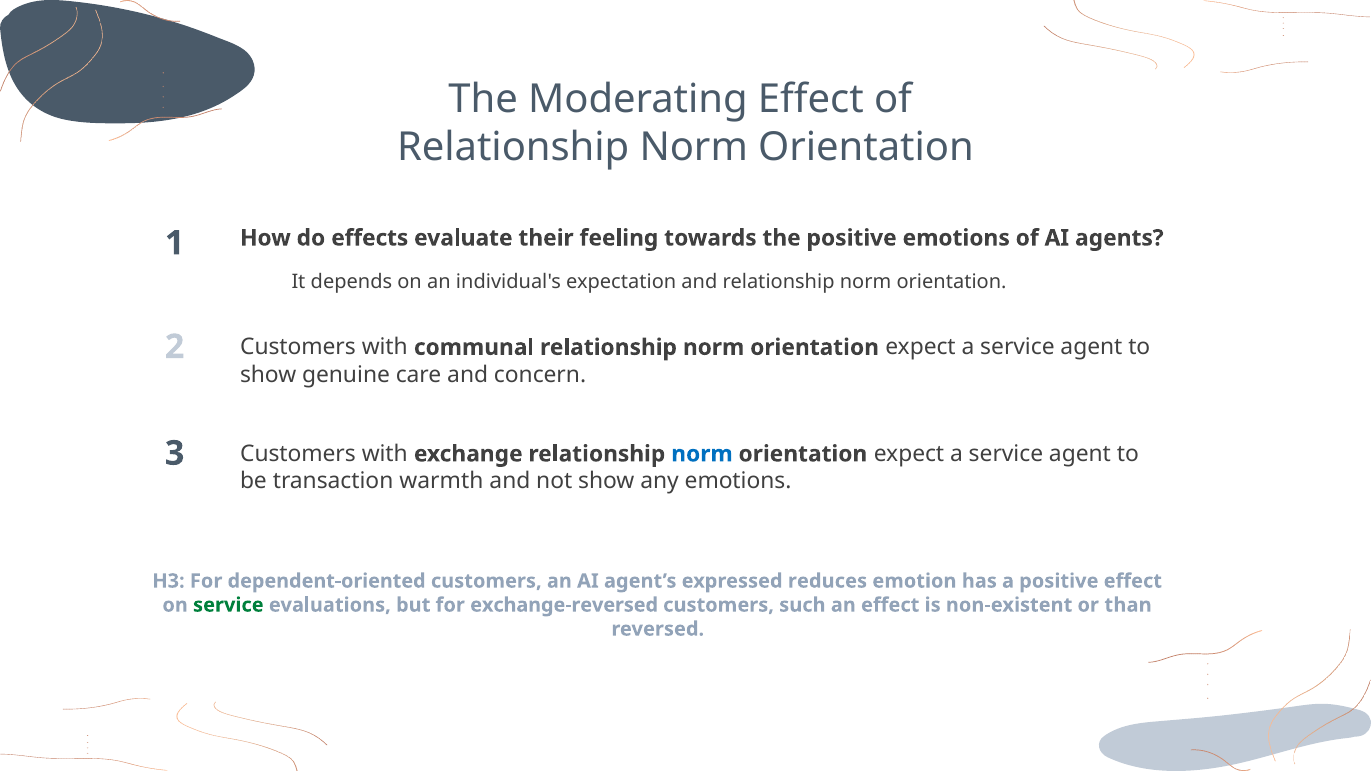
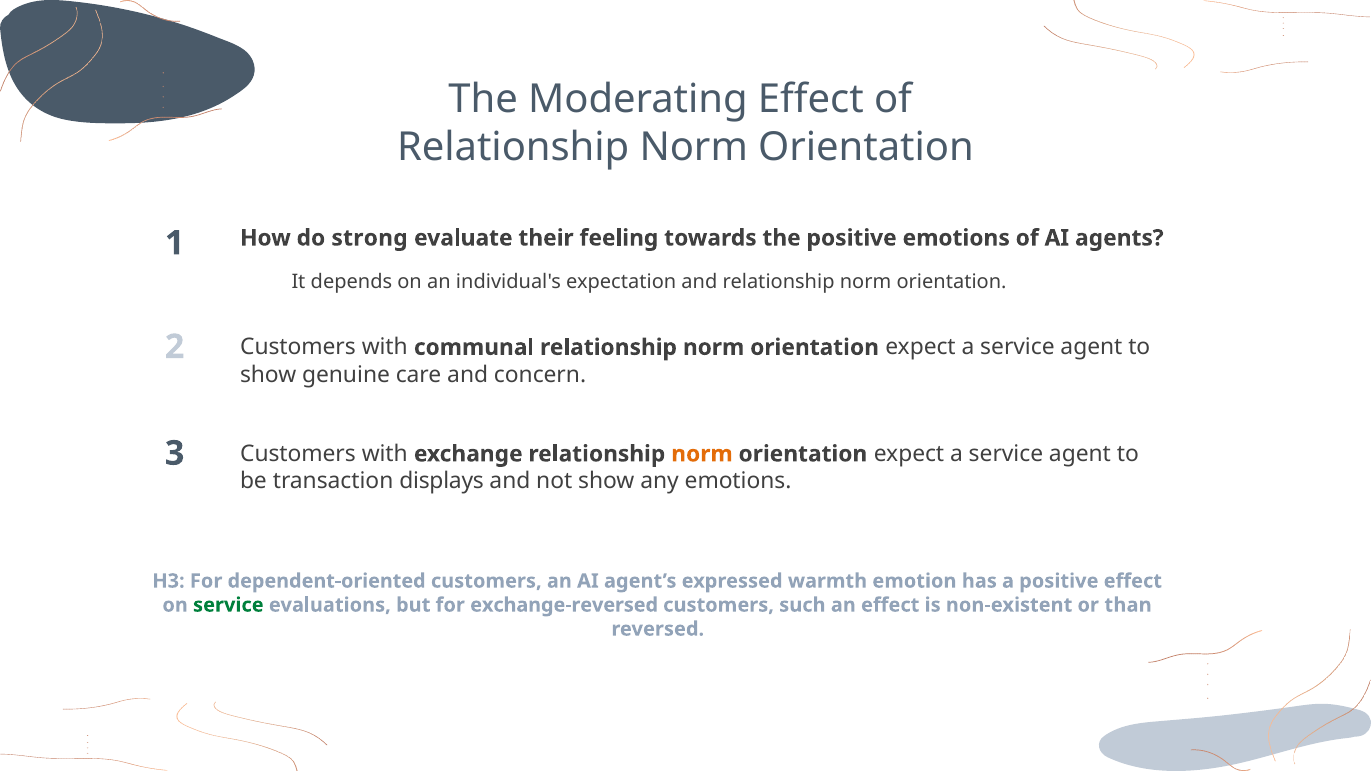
effects: effects -> strong
norm at (702, 454) colour: blue -> orange
warmth: warmth -> displays
reduces: reduces -> warmth
